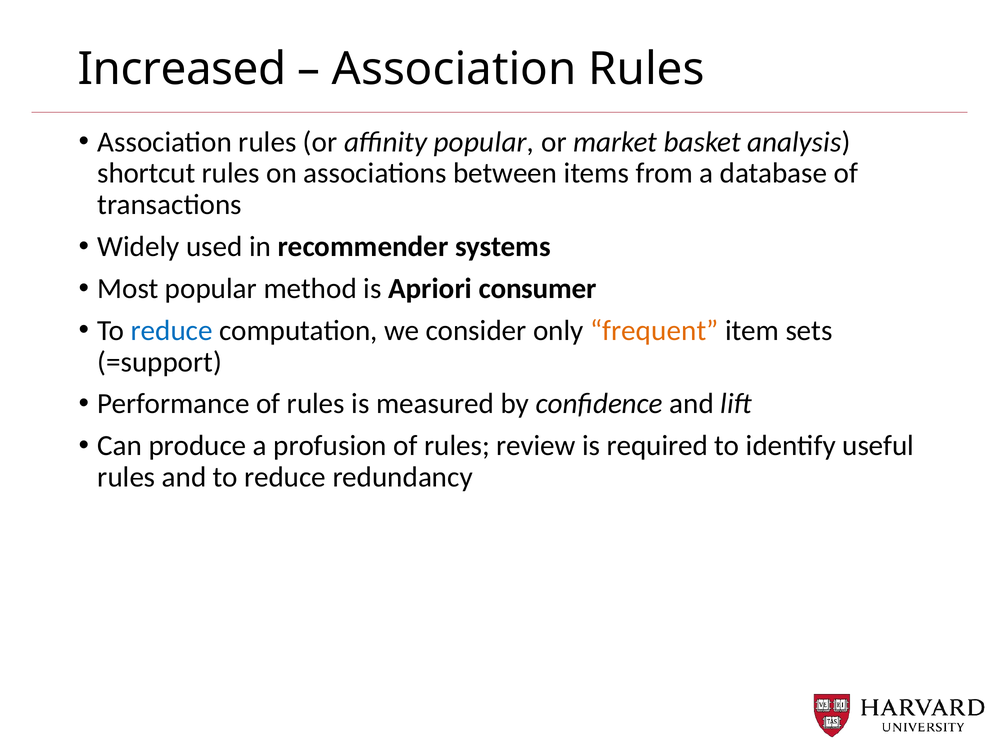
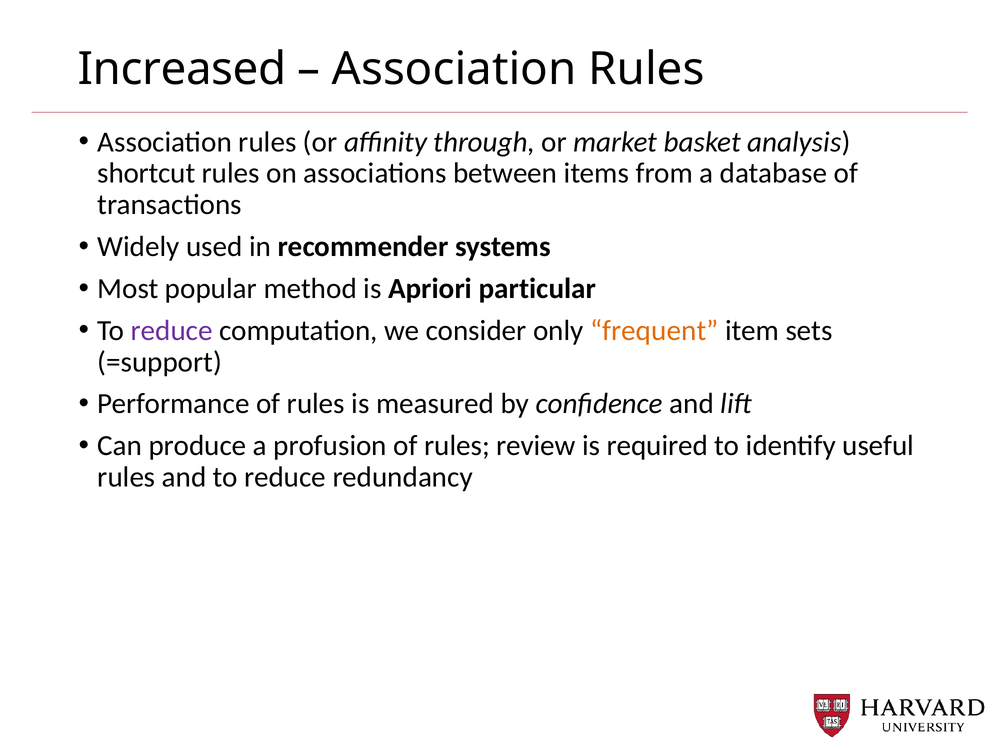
affinity popular: popular -> through
consumer: consumer -> particular
reduce at (172, 331) colour: blue -> purple
